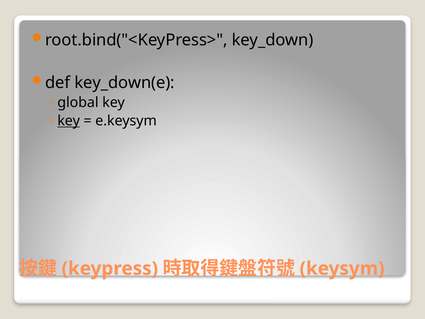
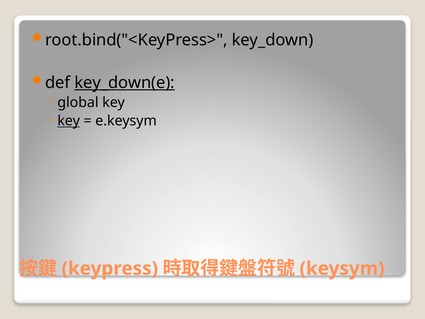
key_down(e underline: none -> present
